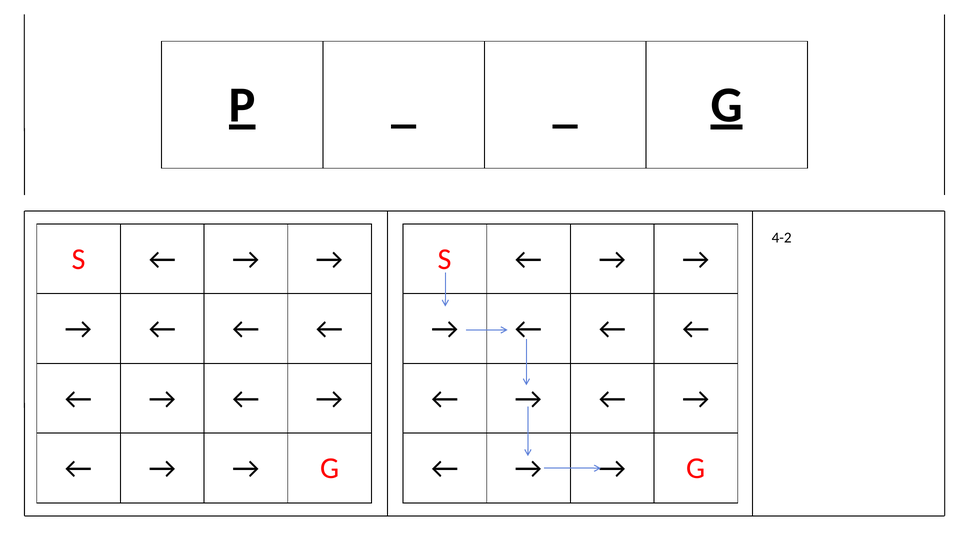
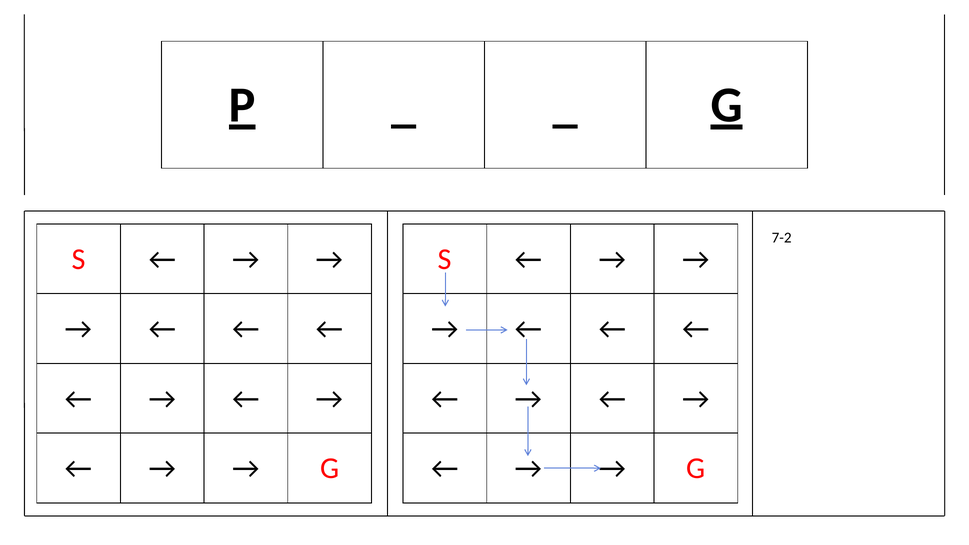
4-2: 4-2 -> 7-2
